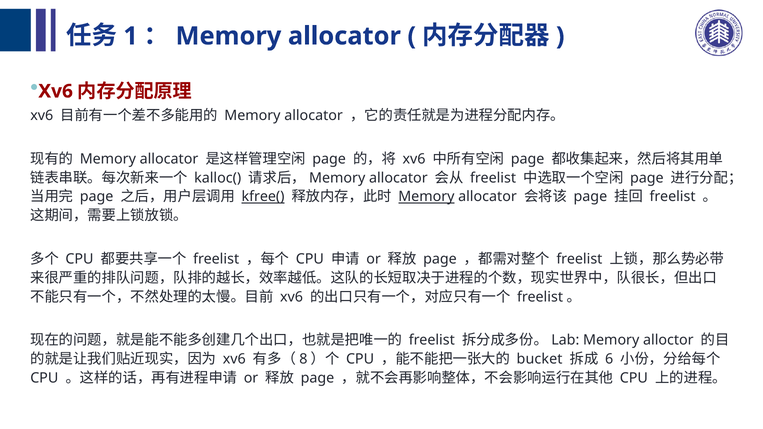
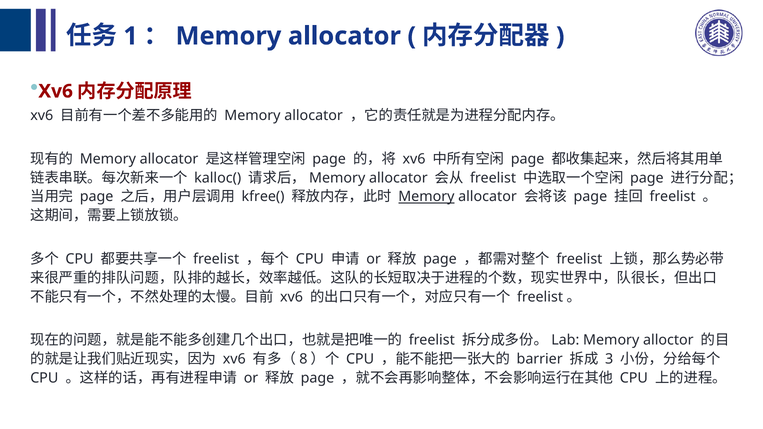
kfree( underline: present -> none
bucket: bucket -> barrier
6: 6 -> 3
